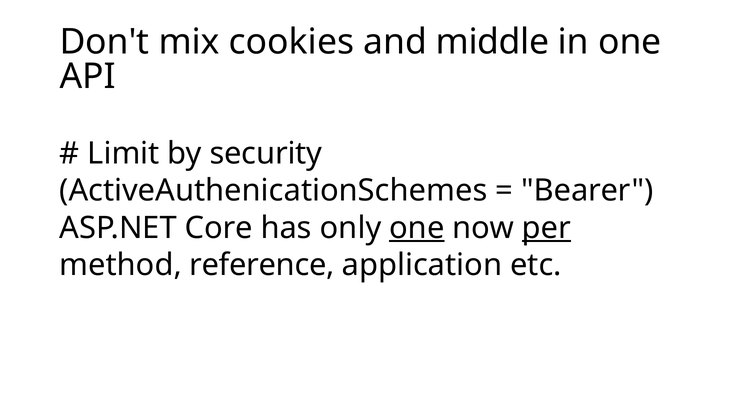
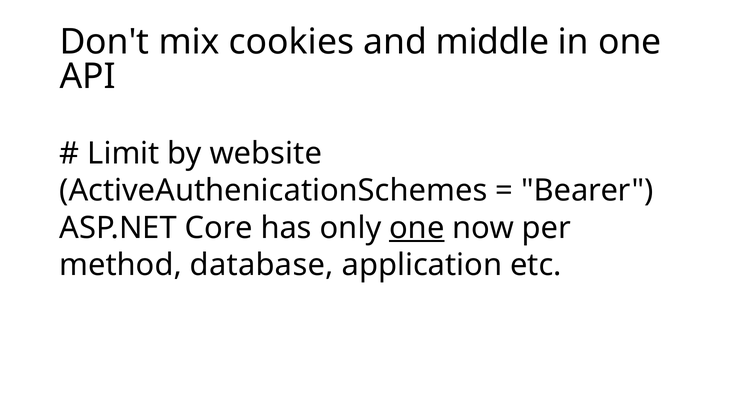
security: security -> website
per underline: present -> none
reference: reference -> database
